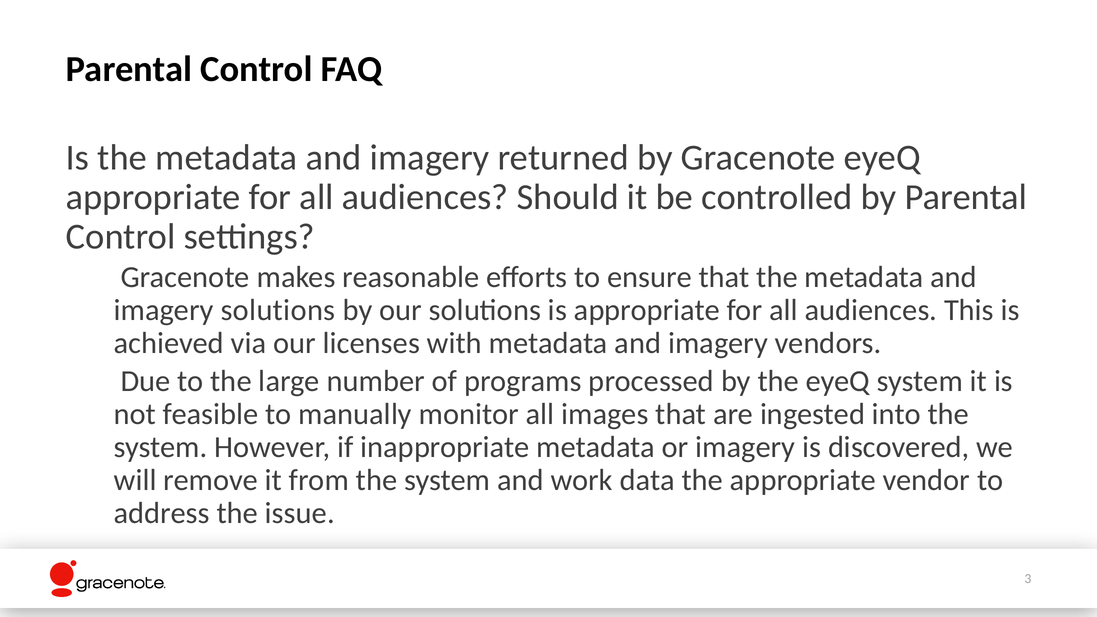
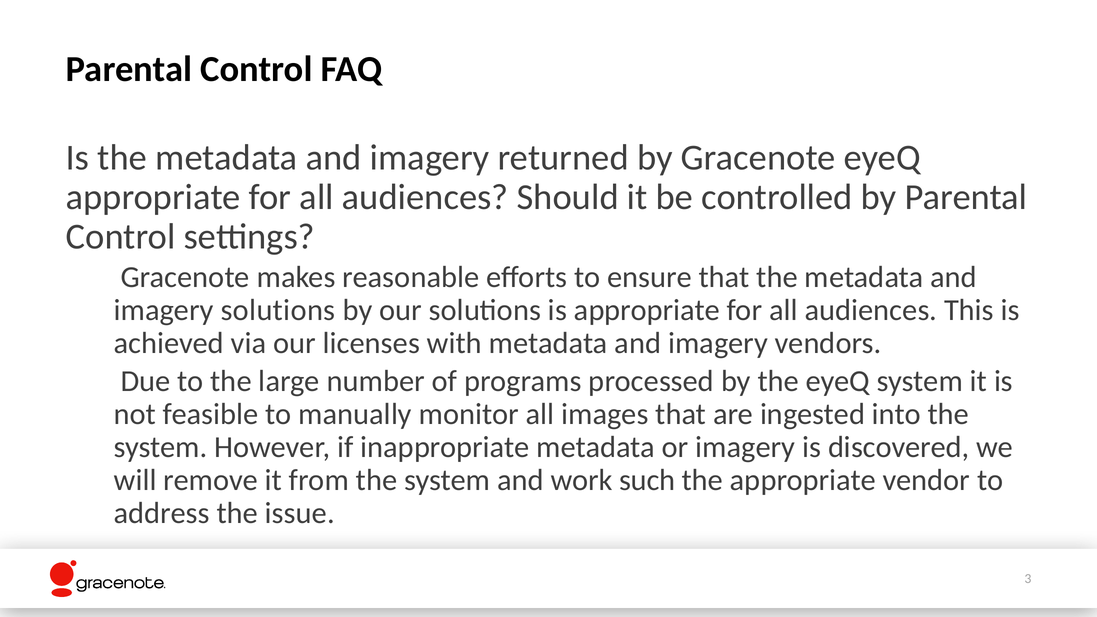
data: data -> such
